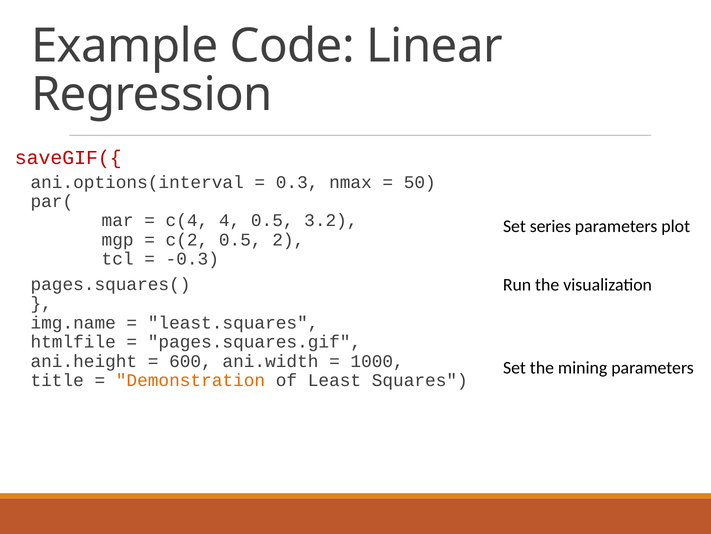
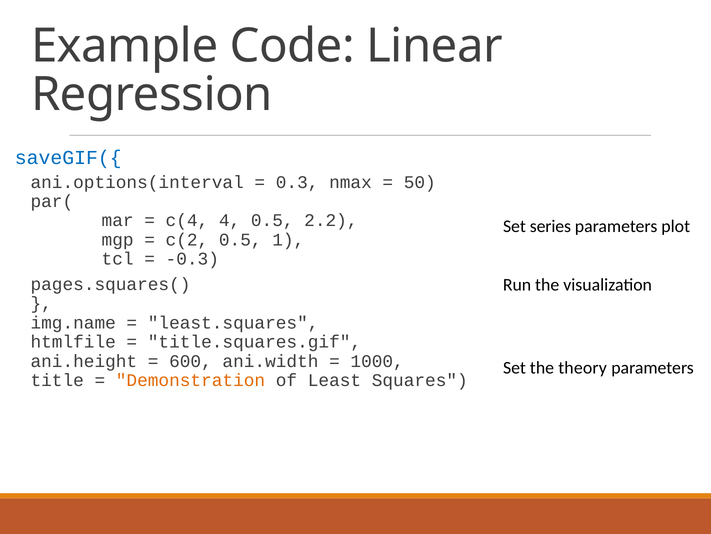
saveGIF({ colour: red -> blue
3.2: 3.2 -> 2.2
2: 2 -> 1
pages.squares.gif: pages.squares.gif -> title.squares.gif
mining: mining -> theory
